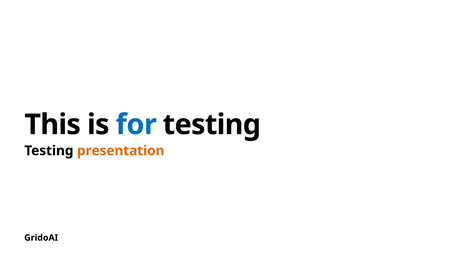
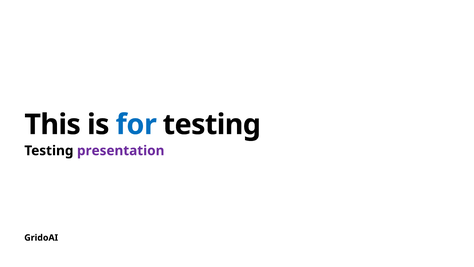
presentation colour: orange -> purple
